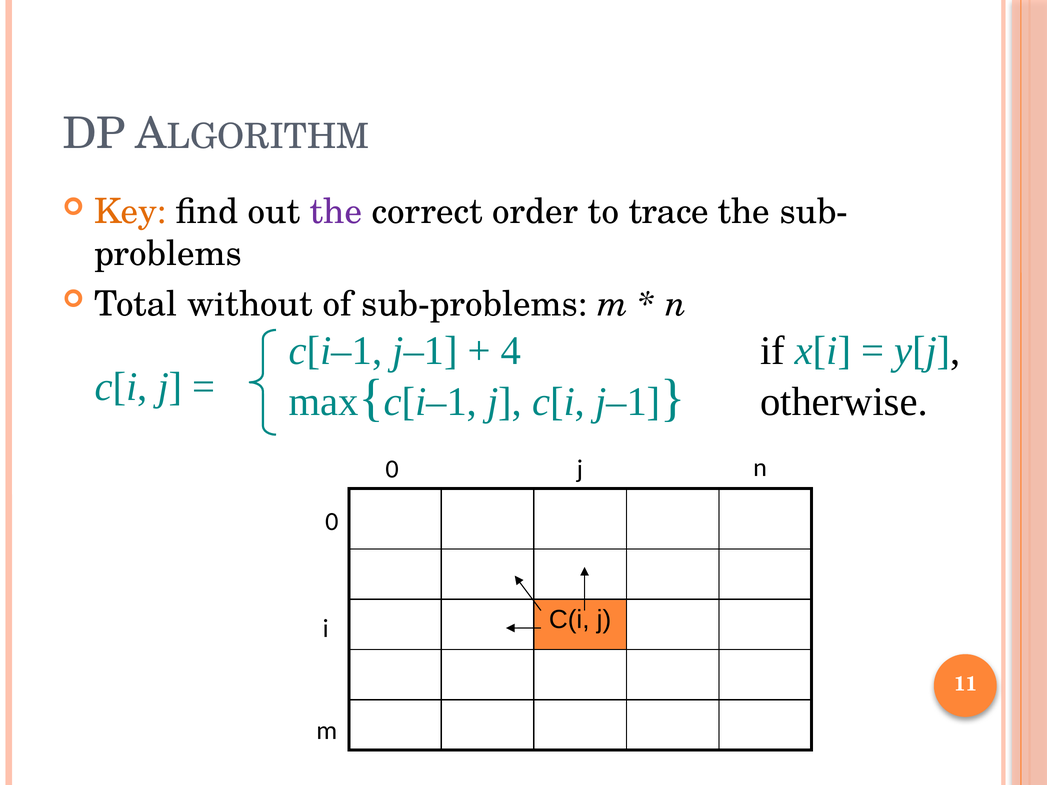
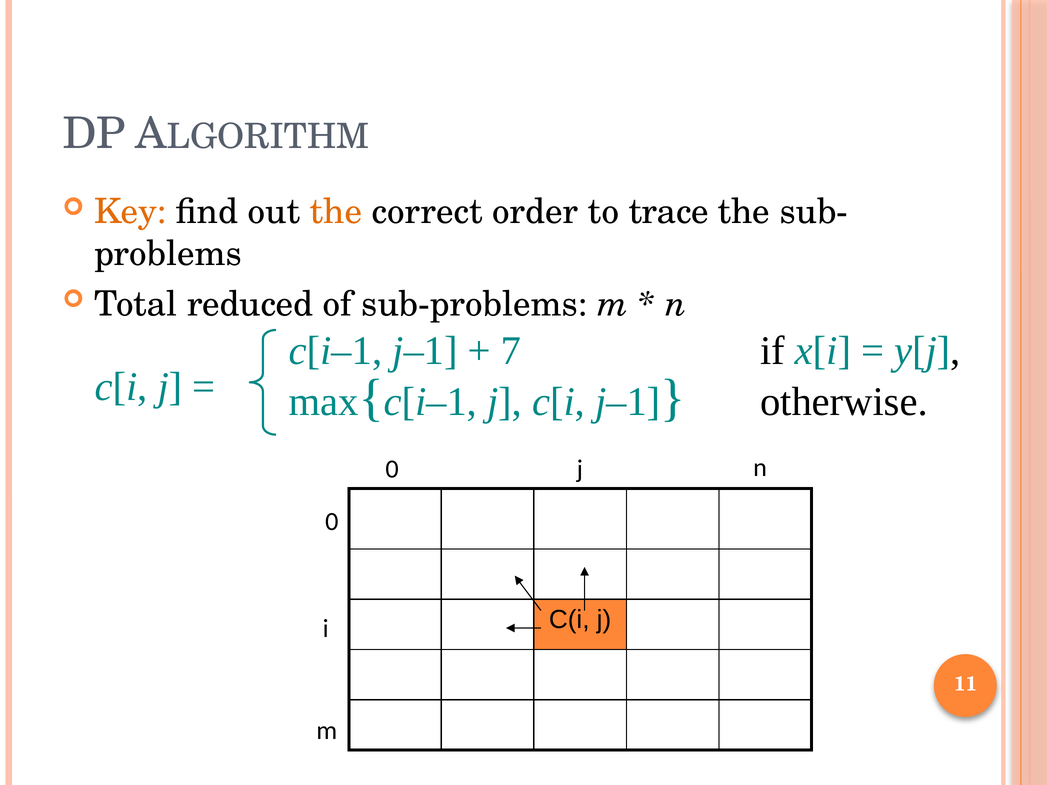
the at (336, 212) colour: purple -> orange
without: without -> reduced
4: 4 -> 7
